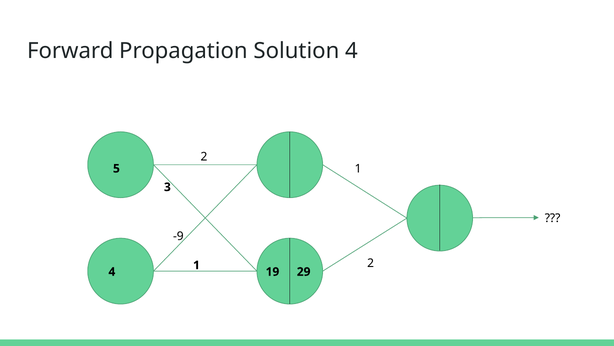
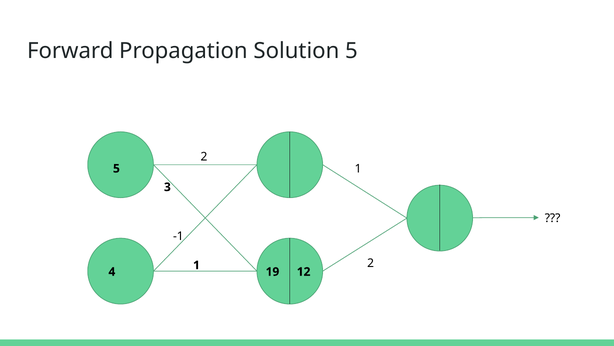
Solution 4: 4 -> 5
-9: -9 -> -1
29: 29 -> 12
